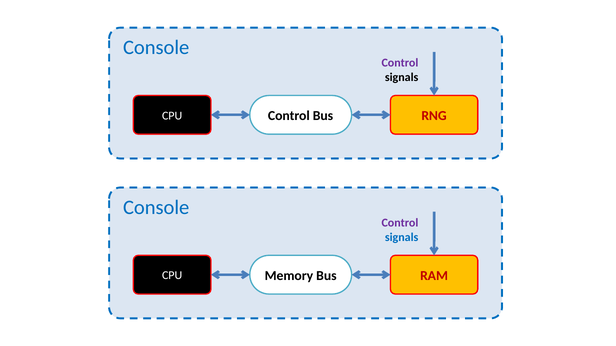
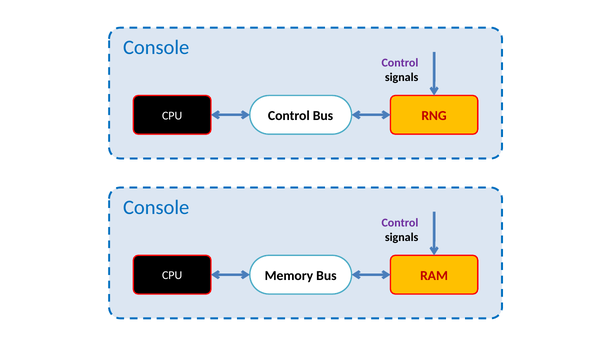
signals at (402, 237) colour: blue -> black
